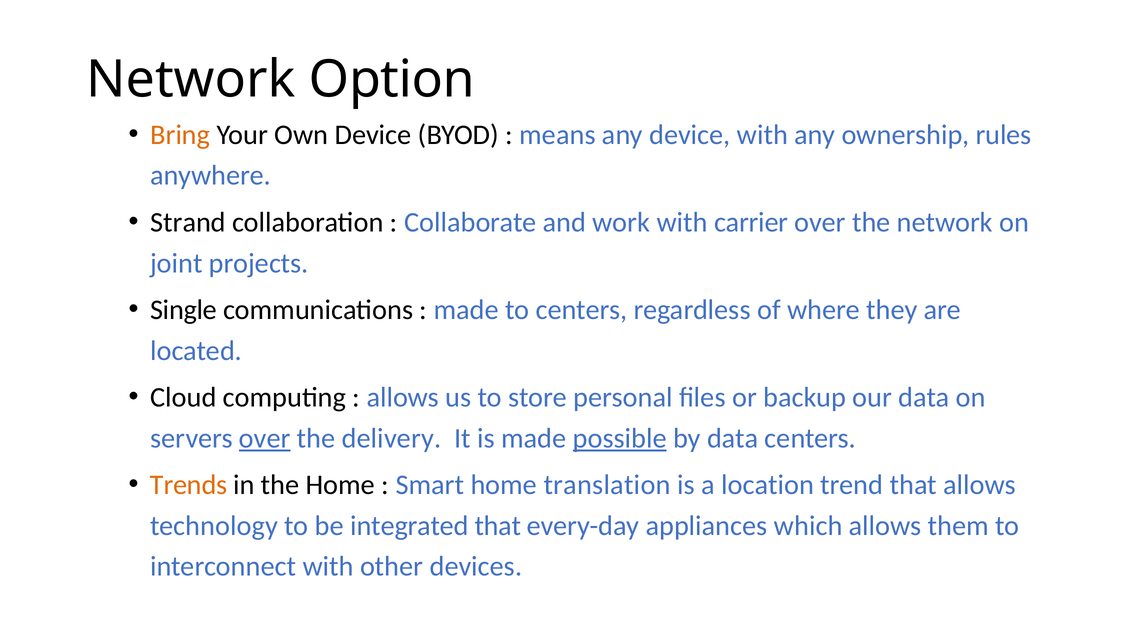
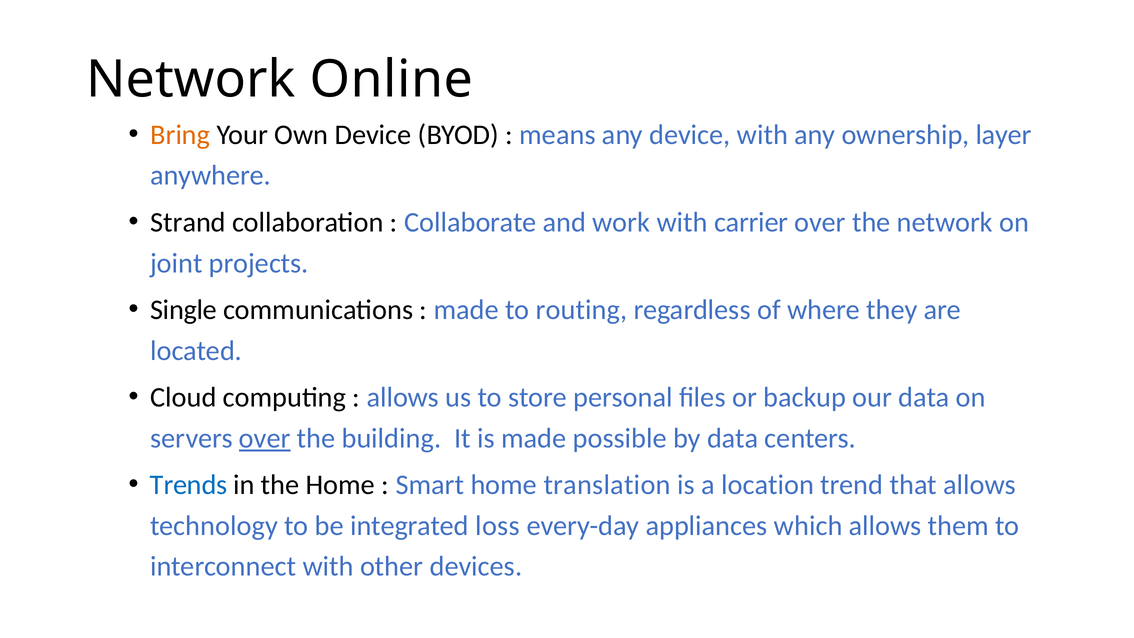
Option: Option -> Online
rules: rules -> layer
to centers: centers -> routing
delivery: delivery -> building
possible underline: present -> none
Trends colour: orange -> blue
integrated that: that -> loss
